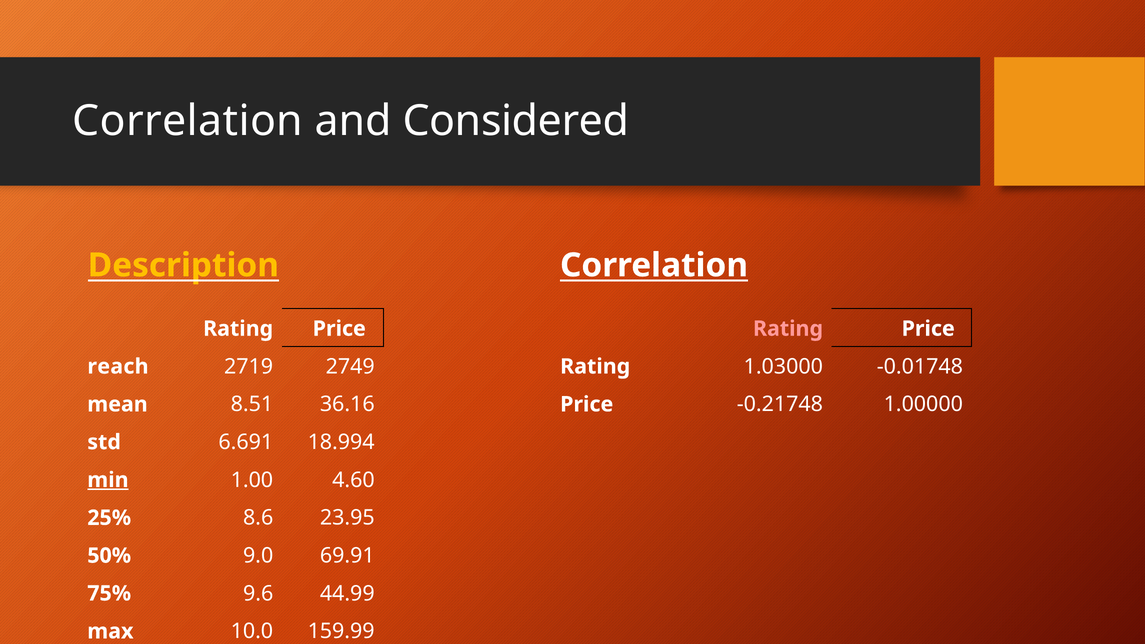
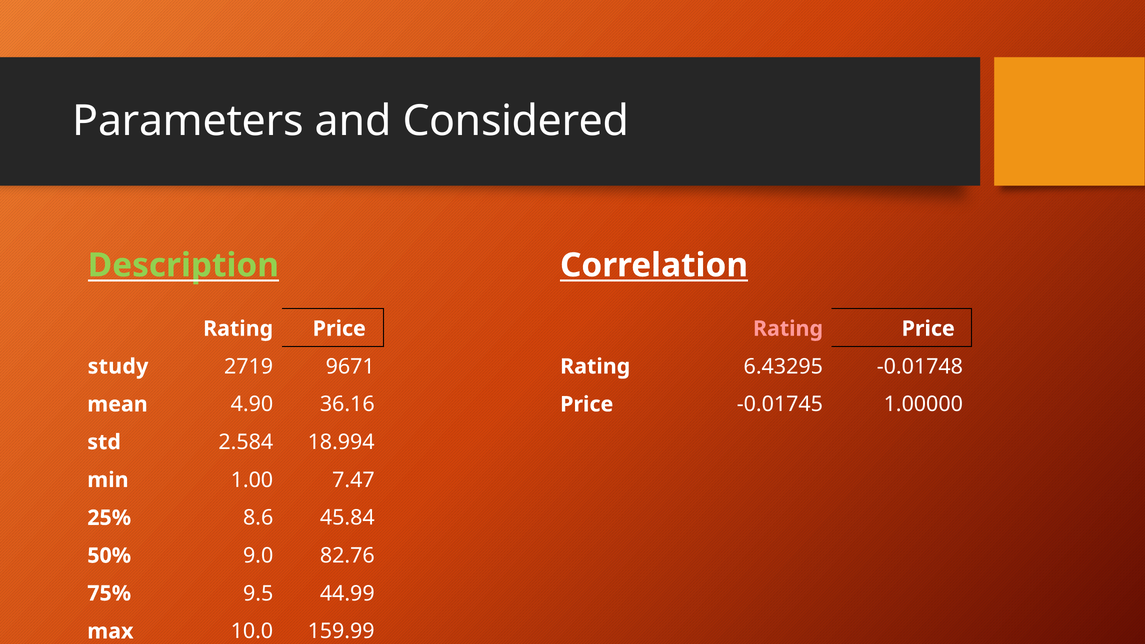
Correlation at (188, 121): Correlation -> Parameters
Description colour: yellow -> light green
reach: reach -> study
2749: 2749 -> 9671
1.03000: 1.03000 -> 6.43295
8.51: 8.51 -> 4.90
-0.21748: -0.21748 -> -0.01745
6.691: 6.691 -> 2.584
min underline: present -> none
4.60: 4.60 -> 7.47
23.95: 23.95 -> 45.84
69.91: 69.91 -> 82.76
9.6: 9.6 -> 9.5
